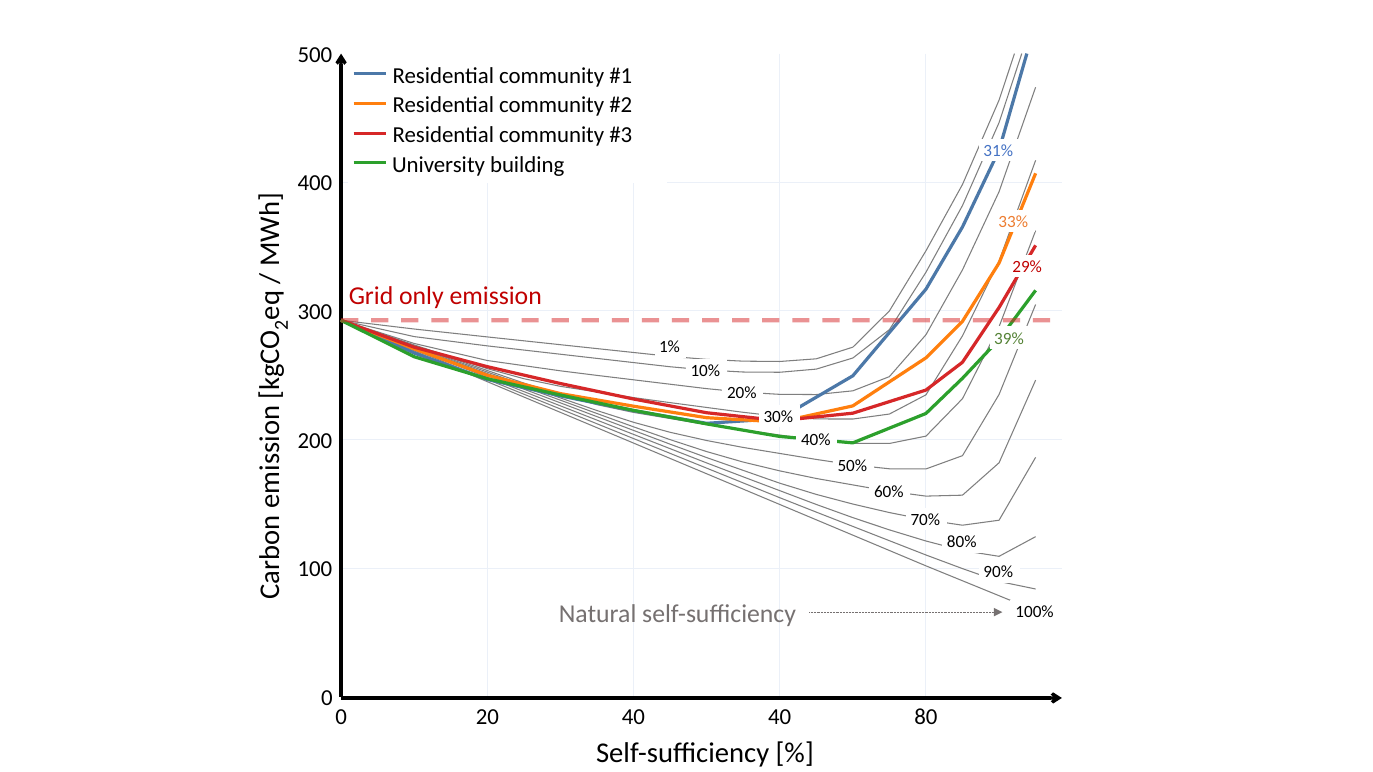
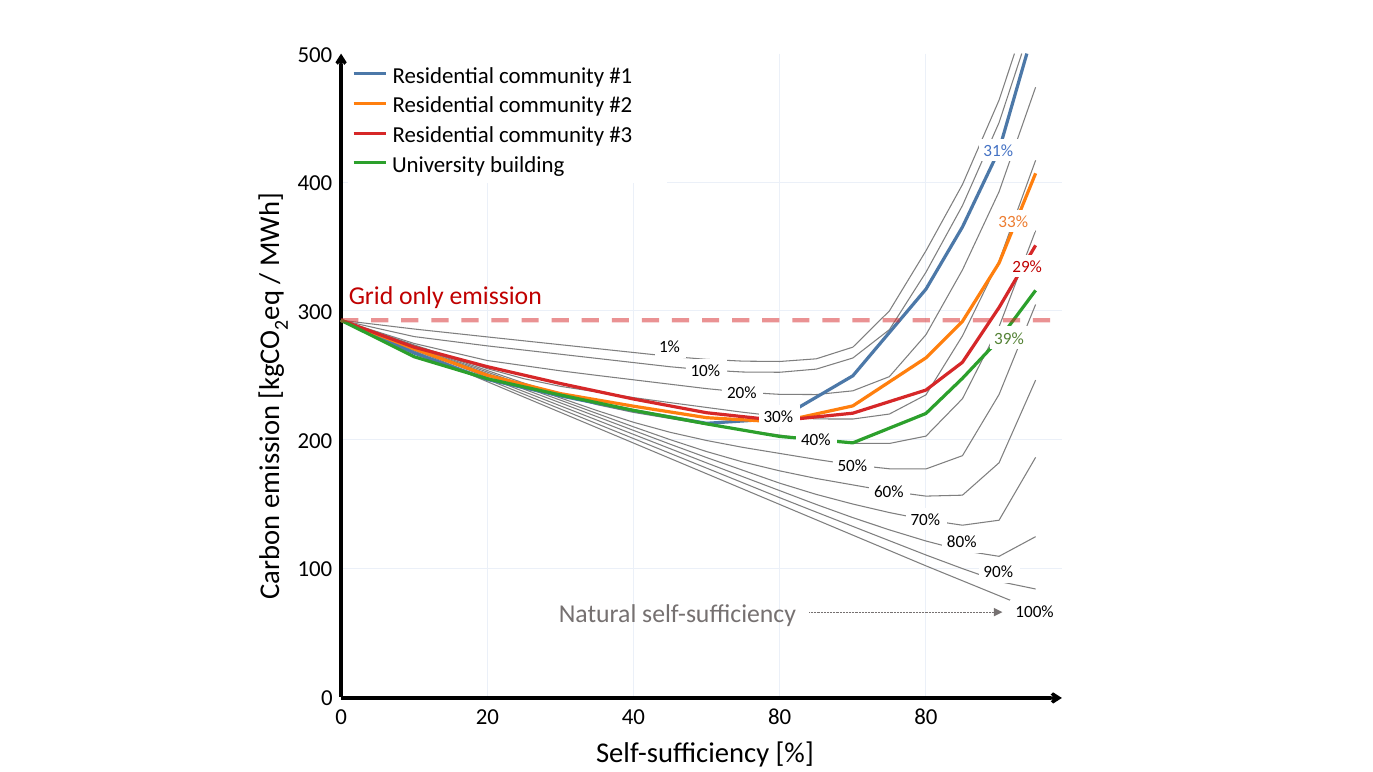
40 40: 40 -> 80
